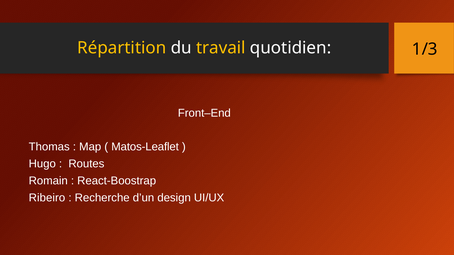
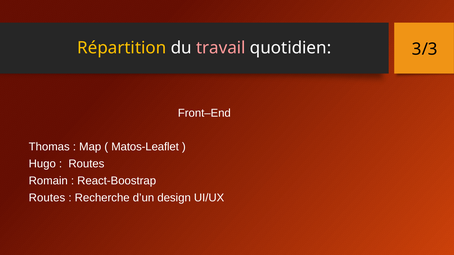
travail colour: yellow -> pink
1/3: 1/3 -> 3/3
Ribeiro at (47, 198): Ribeiro -> Routes
